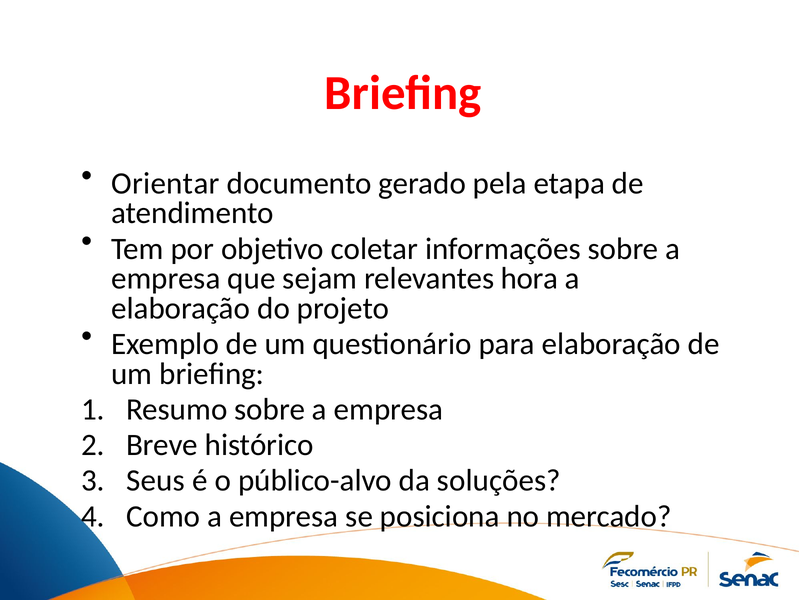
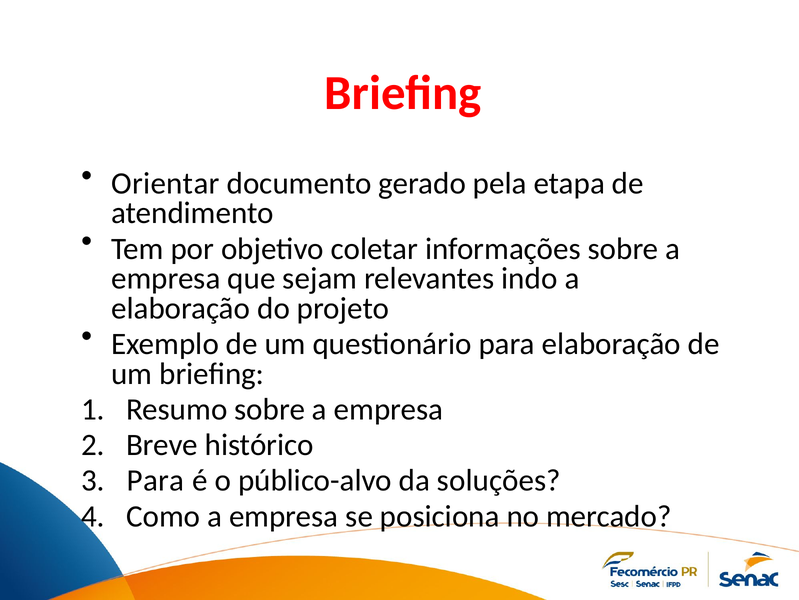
hora: hora -> indo
Seus at (156, 480): Seus -> Para
